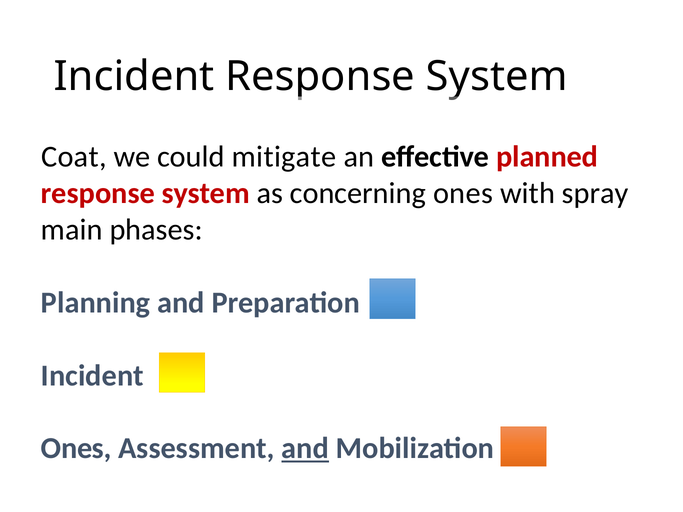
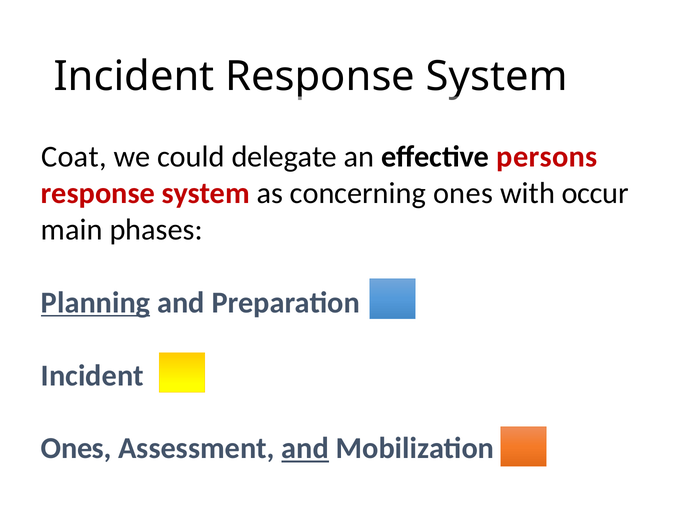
mitigate: mitigate -> delegate
planned: planned -> persons
spray: spray -> occur
Planning underline: none -> present
